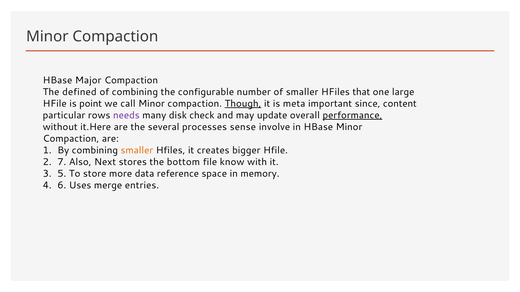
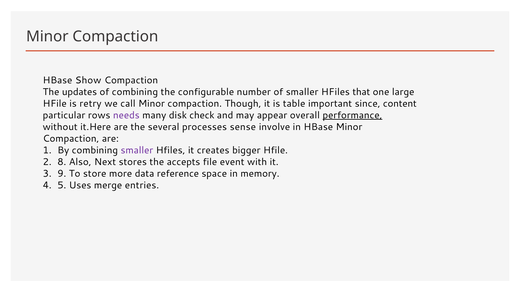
Major: Major -> Show
defined: defined -> updates
point: point -> retry
Though underline: present -> none
meta: meta -> table
update: update -> appear
smaller at (137, 150) colour: orange -> purple
7: 7 -> 8
bottom: bottom -> accepts
know: know -> event
5: 5 -> 9
6: 6 -> 5
